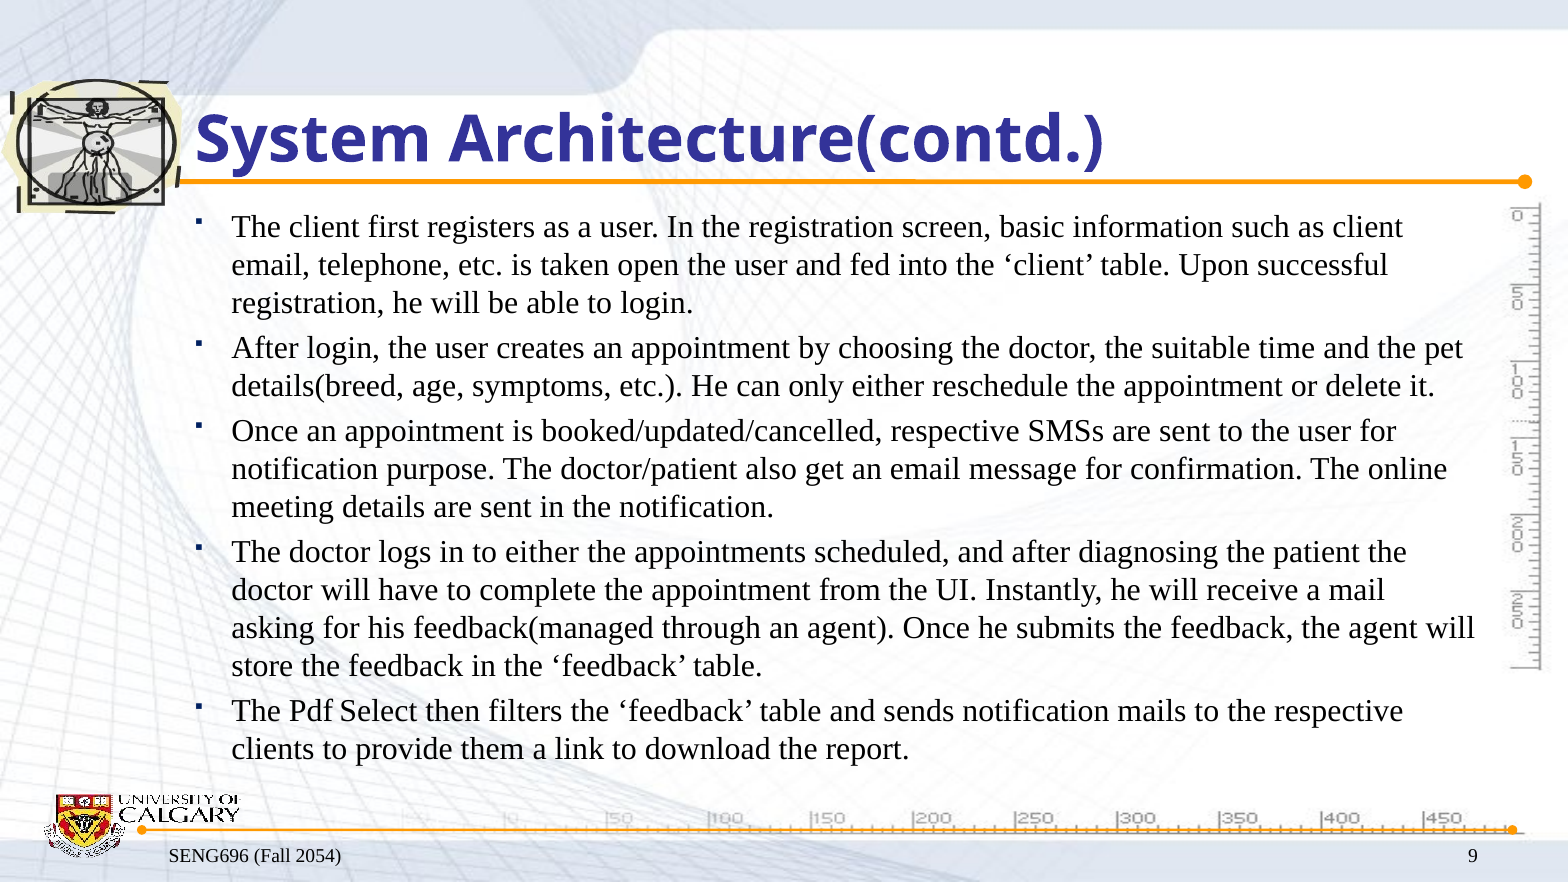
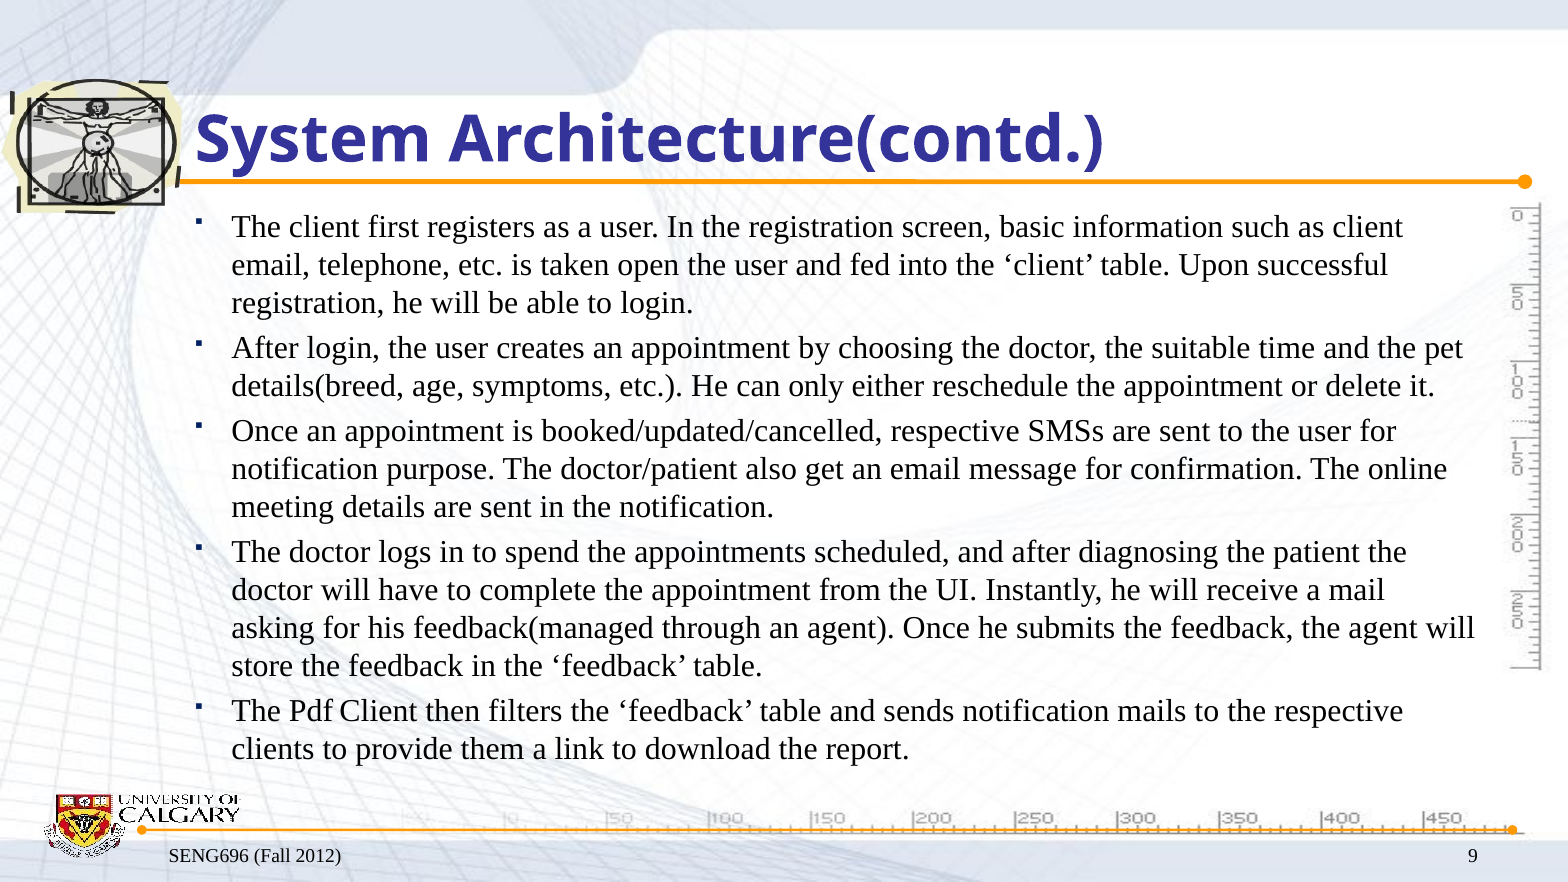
to either: either -> spend
Pdf Select: Select -> Client
2054: 2054 -> 2012
